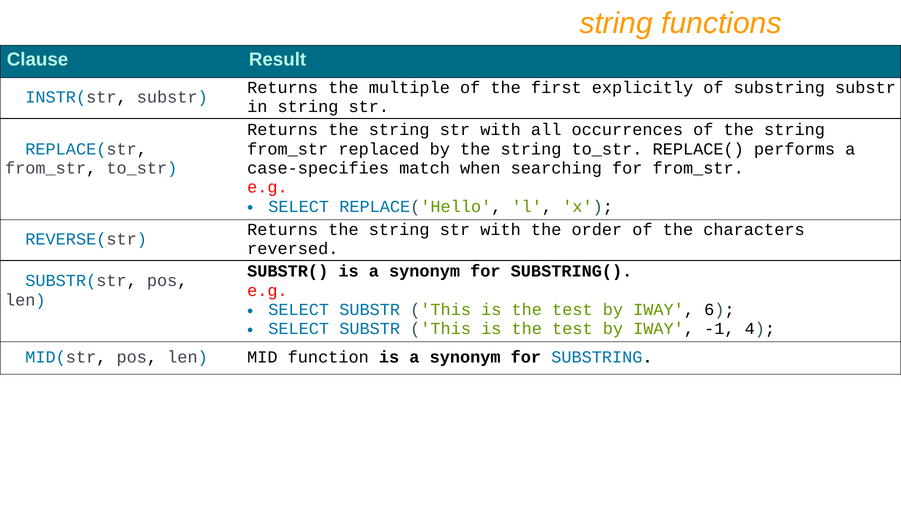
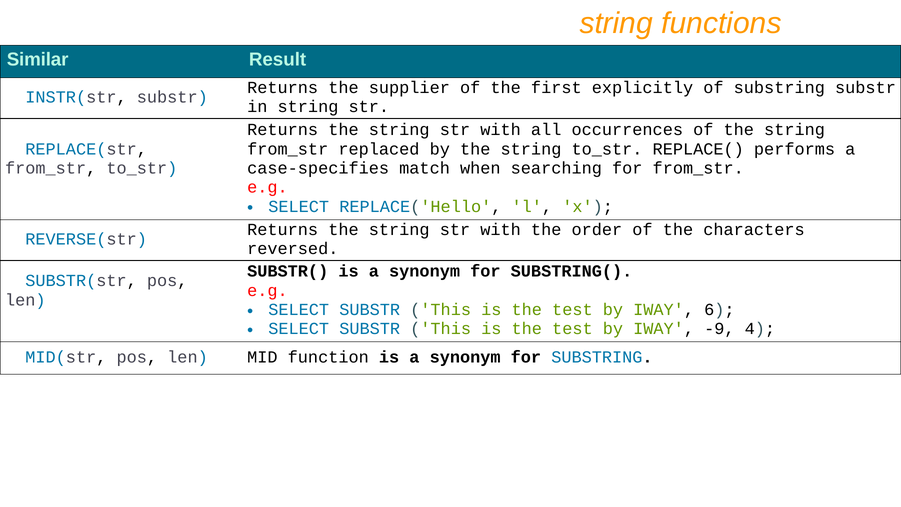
Clause: Clause -> Similar
multiple: multiple -> supplier
-1: -1 -> -9
